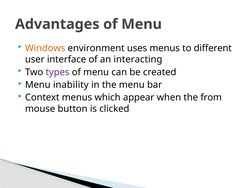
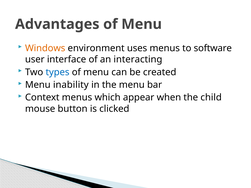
different: different -> software
types colour: purple -> blue
from: from -> child
